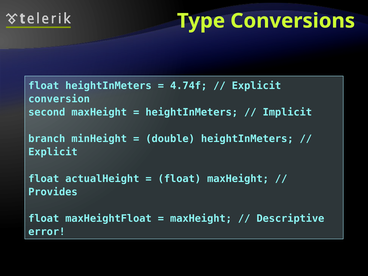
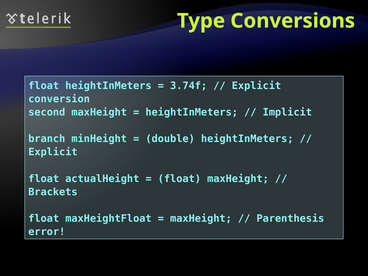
4.74f: 4.74f -> 3.74f
Provides: Provides -> Brackets
Descriptive: Descriptive -> Parenthesis
